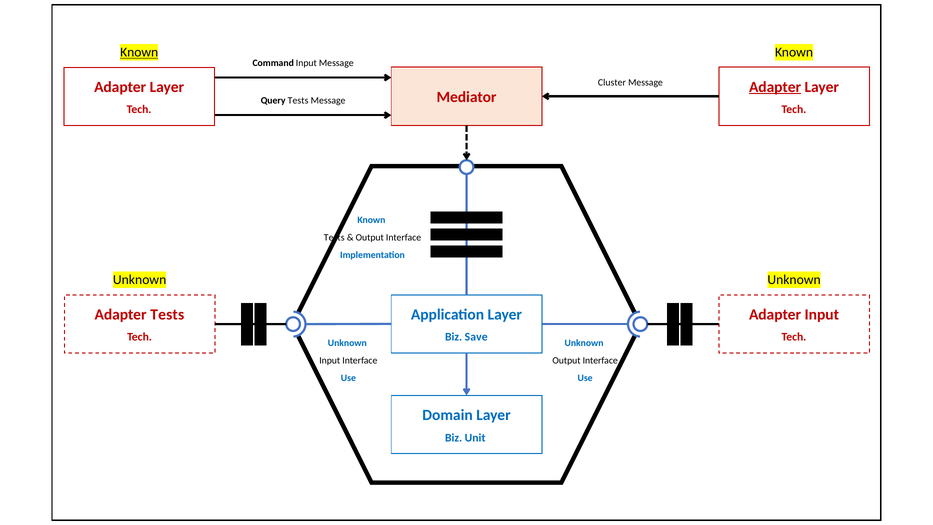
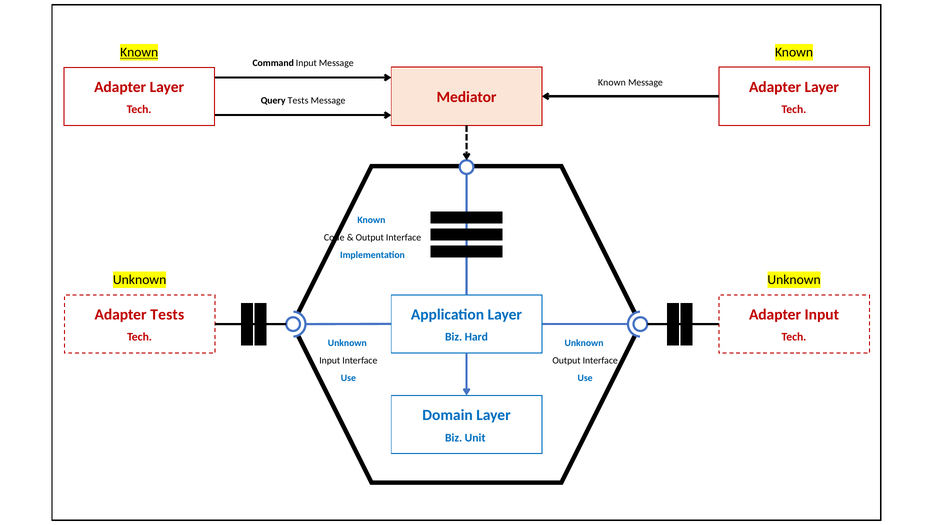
Cluster at (612, 82): Cluster -> Known
Adapter at (775, 87) underline: present -> none
Tests at (334, 238): Tests -> Code
Save: Save -> Hard
